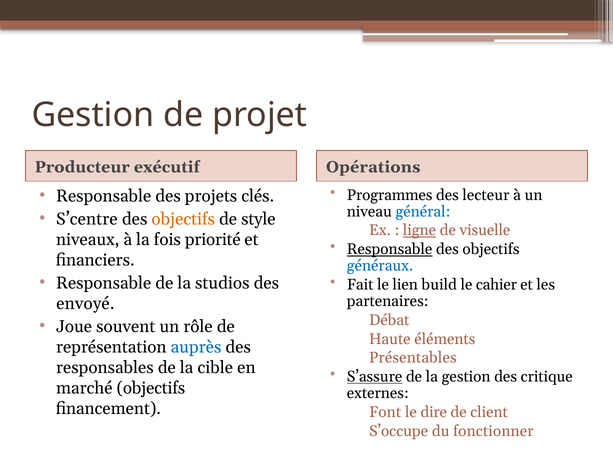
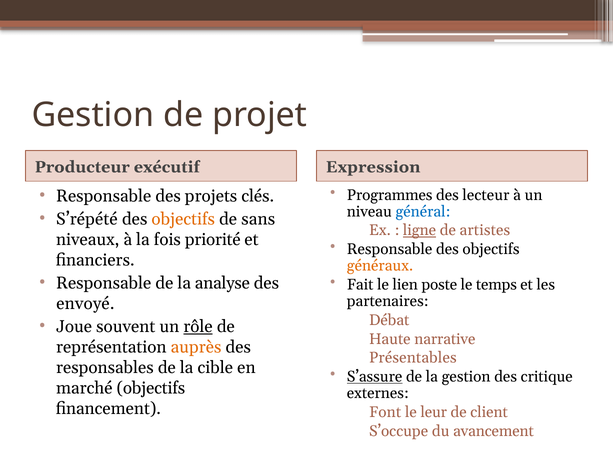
Opérations: Opérations -> Expression
S’centre: S’centre -> S’répété
style: style -> sans
visuelle: visuelle -> artistes
Responsable at (390, 249) underline: present -> none
généraux colour: blue -> orange
studios: studios -> analyse
build: build -> poste
cahier: cahier -> temps
rôle underline: none -> present
éléments: éléments -> narrative
auprès colour: blue -> orange
dire: dire -> leur
fonctionner: fonctionner -> avancement
